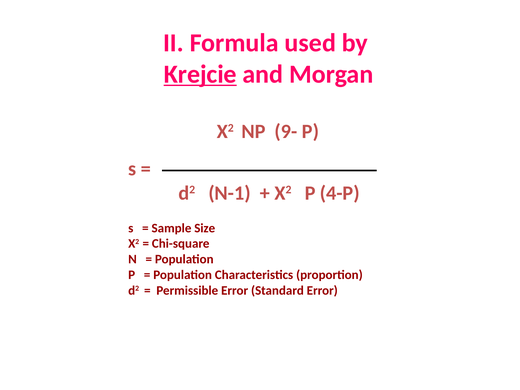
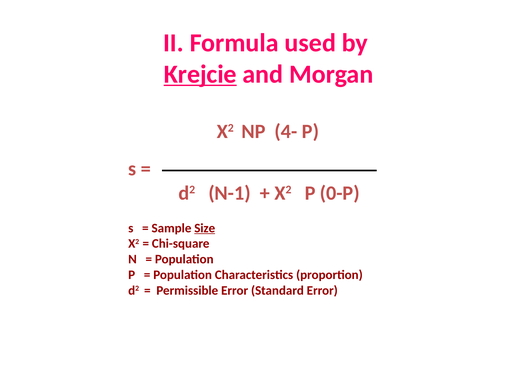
9-: 9- -> 4-
4-P: 4-P -> 0-P
Size underline: none -> present
